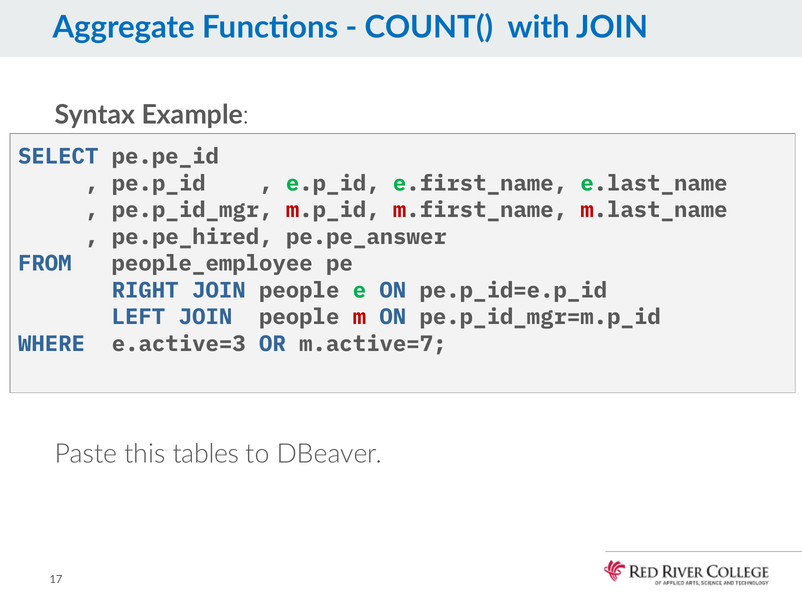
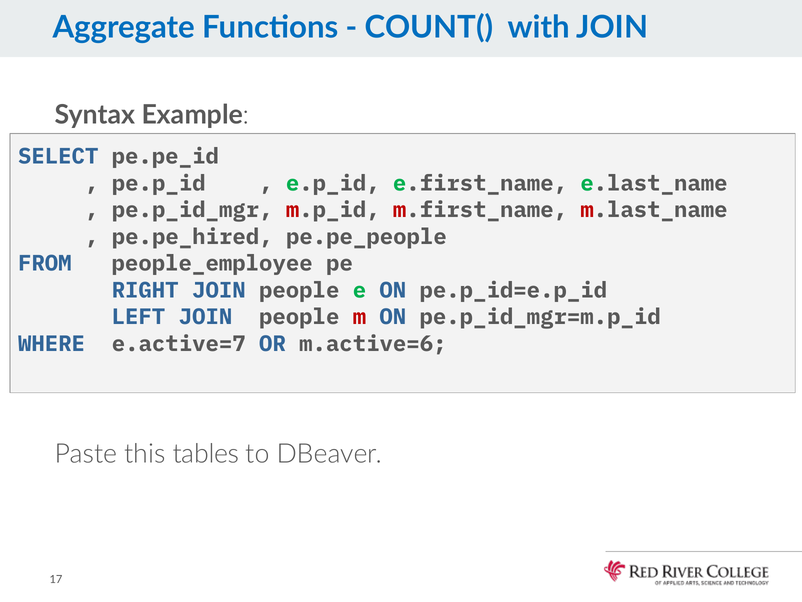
pe.pe_answer: pe.pe_answer -> pe.pe_people
e.active=3: e.active=3 -> e.active=7
m.active=7: m.active=7 -> m.active=6
